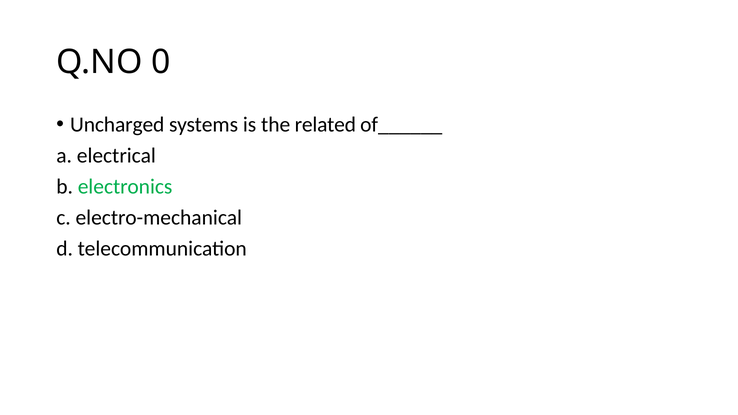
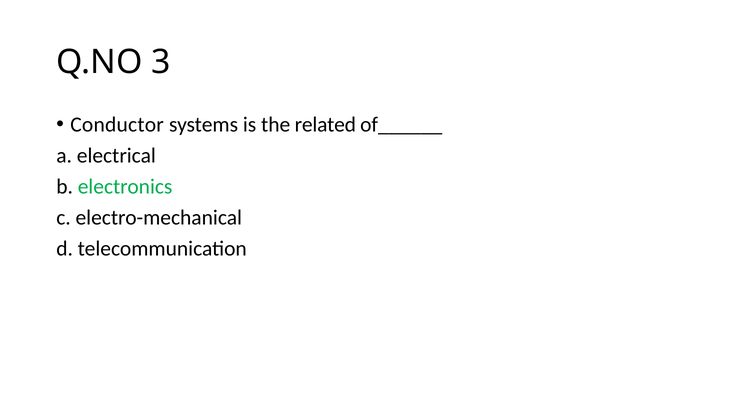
0: 0 -> 3
Uncharged: Uncharged -> Conductor
